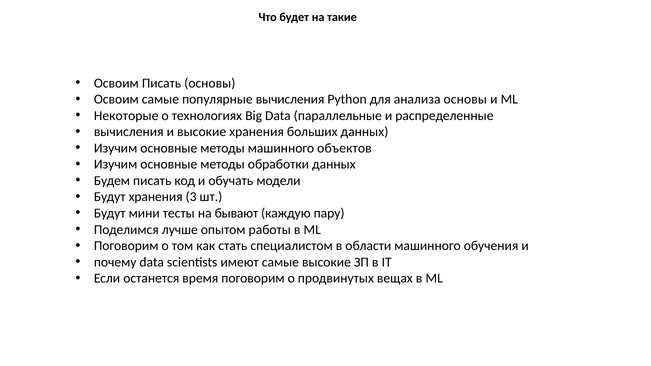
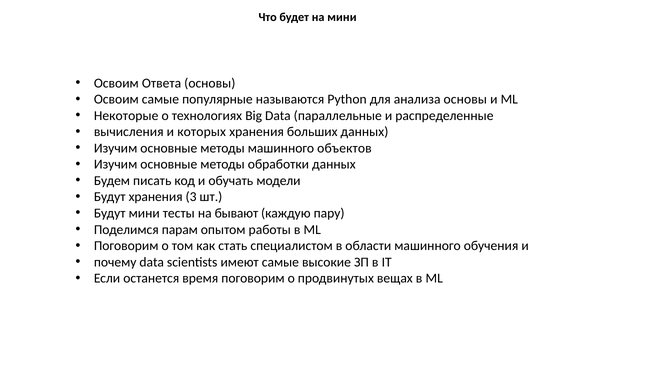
на такие: такие -> мини
Освоим Писать: Писать -> Ответа
популярные вычисления: вычисления -> называются
и высокие: высокие -> которых
лучше: лучше -> парам
